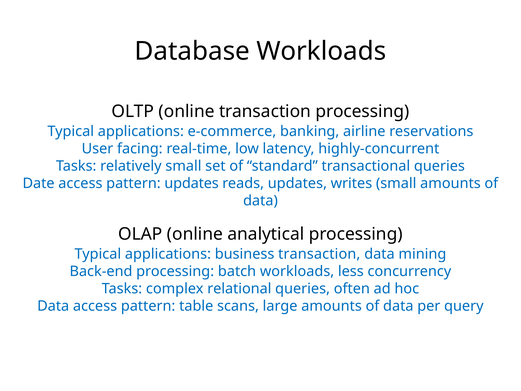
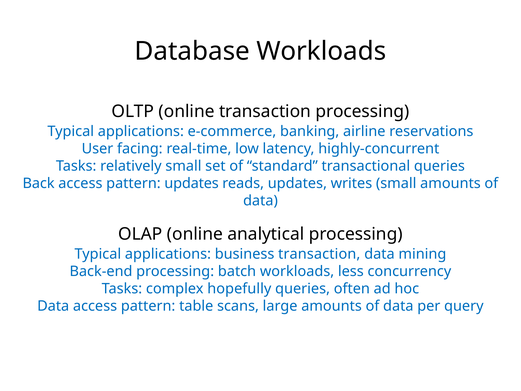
Date: Date -> Back
relational: relational -> hopefully
